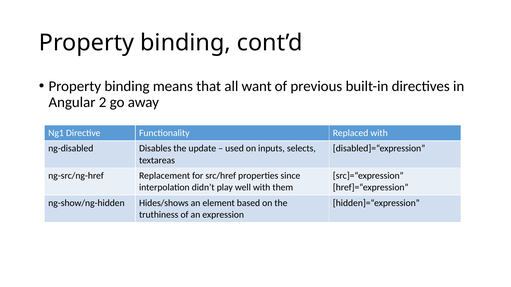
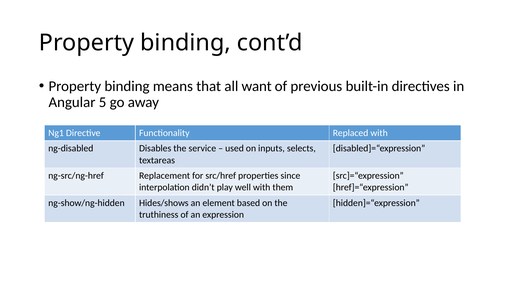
2: 2 -> 5
update: update -> service
